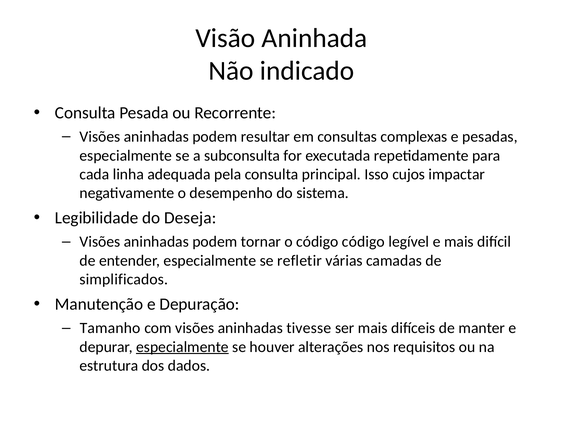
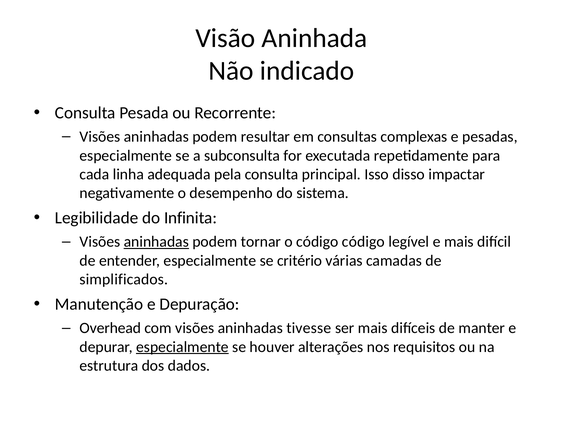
cujos: cujos -> disso
Deseja: Deseja -> Infinita
aninhadas at (156, 242) underline: none -> present
refletir: refletir -> critério
Tamanho: Tamanho -> Overhead
